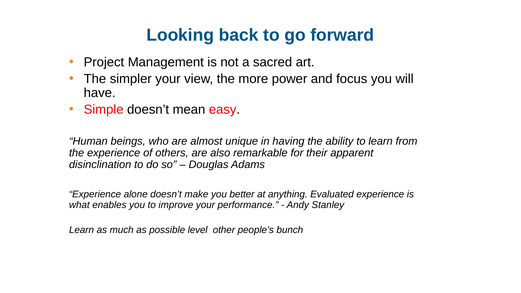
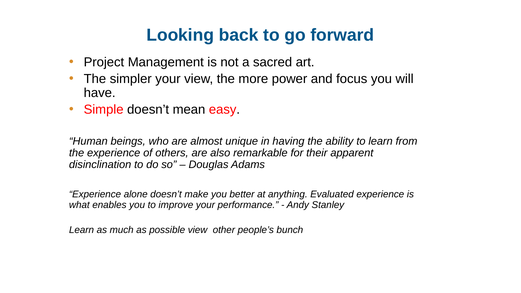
possible level: level -> view
